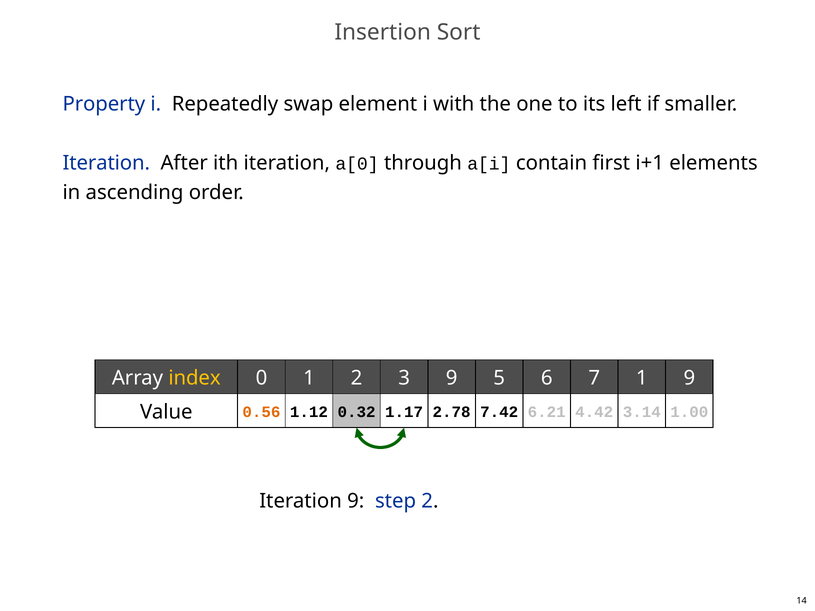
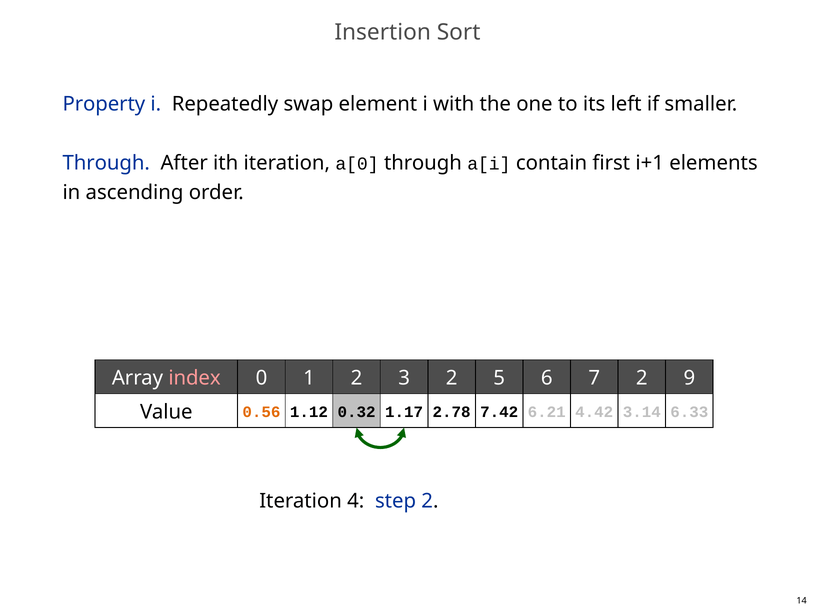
Iteration at (106, 163): Iteration -> Through
index colour: yellow -> pink
3 9: 9 -> 2
1 1: 1 -> 2
1.00: 1.00 -> 6.33
Iteration 9: 9 -> 4
